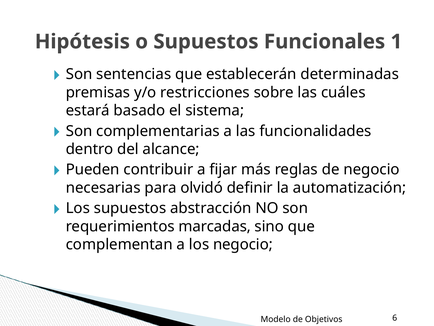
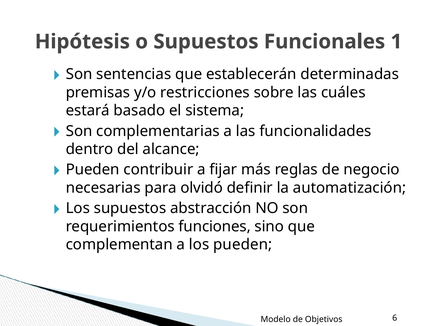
marcadas: marcadas -> funciones
los negocio: negocio -> pueden
